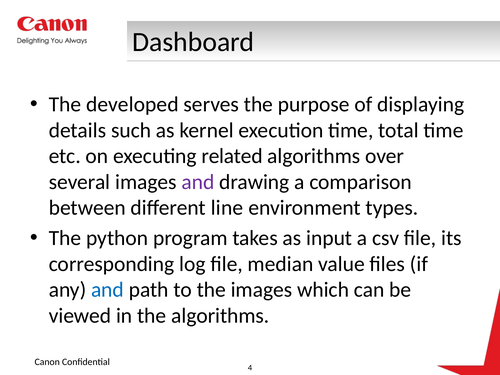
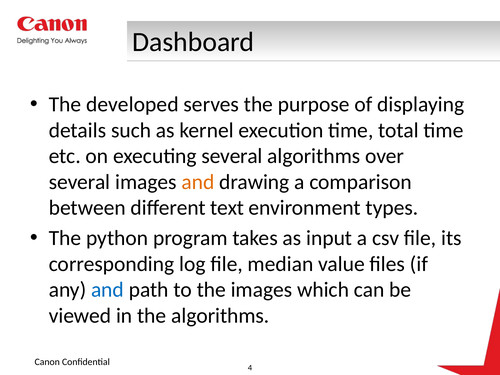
executing related: related -> several
and at (198, 182) colour: purple -> orange
line: line -> text
